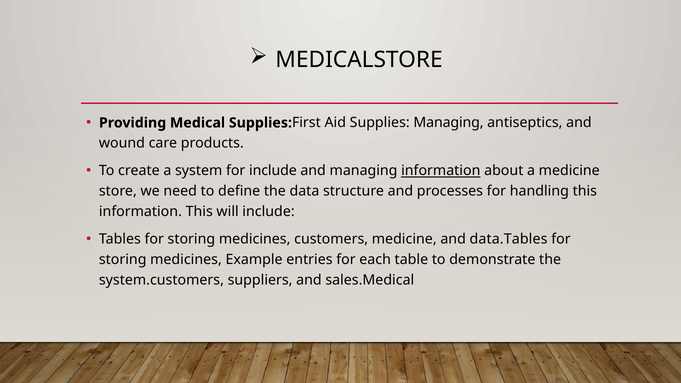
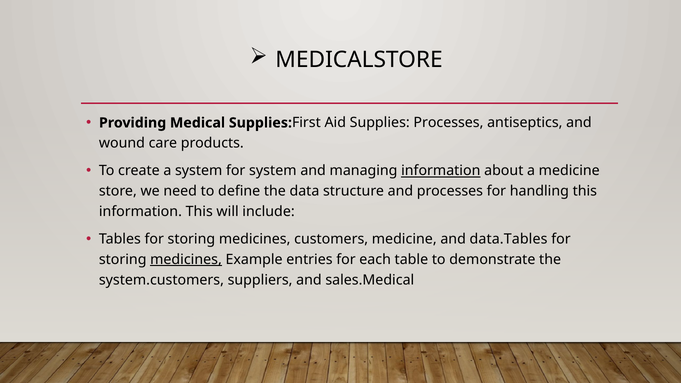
Supplies Managing: Managing -> Processes
for include: include -> system
medicines at (186, 260) underline: none -> present
